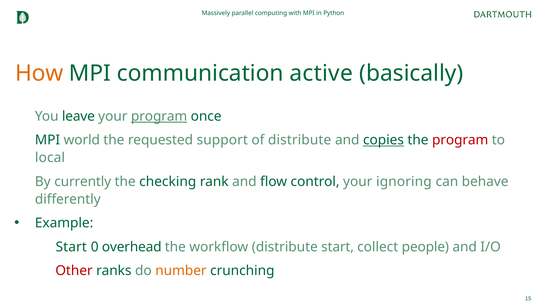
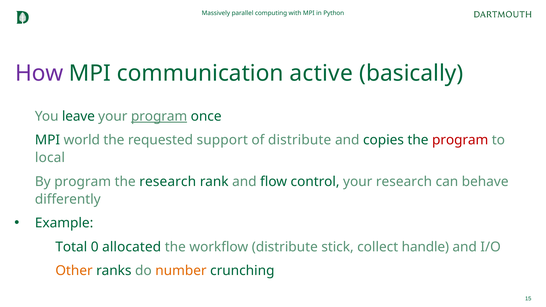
How colour: orange -> purple
copies underline: present -> none
By currently: currently -> program
the checking: checking -> research
your ignoring: ignoring -> research
Start at (71, 247): Start -> Total
overhead: overhead -> allocated
distribute start: start -> stick
people: people -> handle
Other colour: red -> orange
